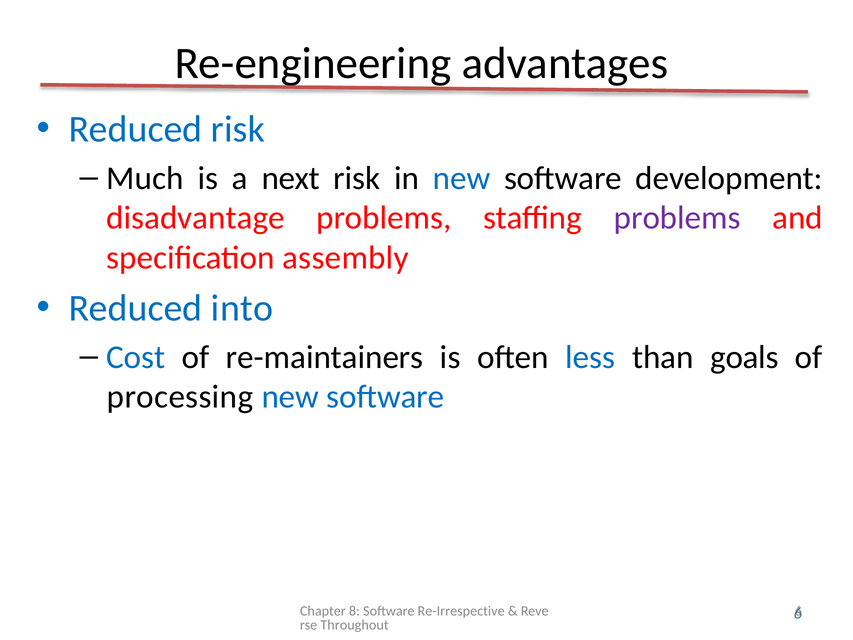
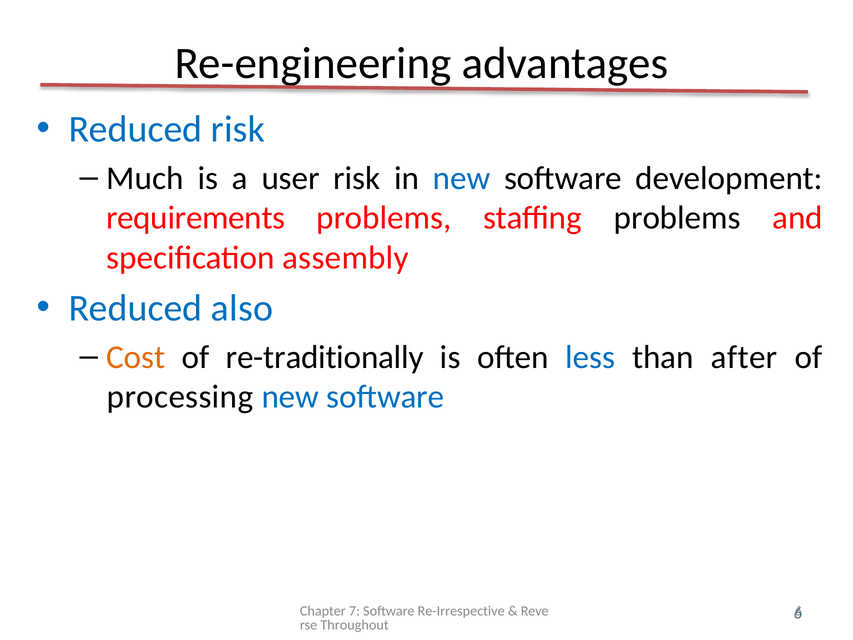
next: next -> user
disadvantage: disadvantage -> requirements
problems at (677, 218) colour: purple -> black
into: into -> also
Cost colour: blue -> orange
re-maintainers: re-maintainers -> re-traditionally
goals: goals -> after
8: 8 -> 7
